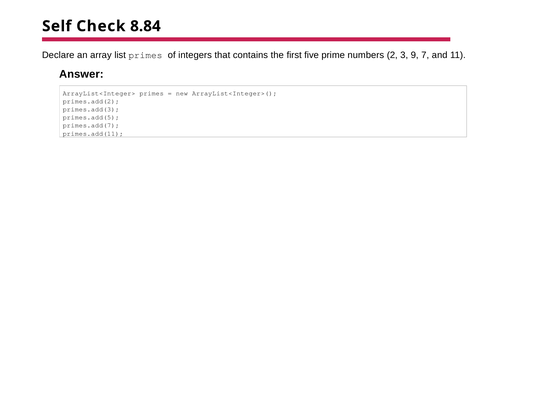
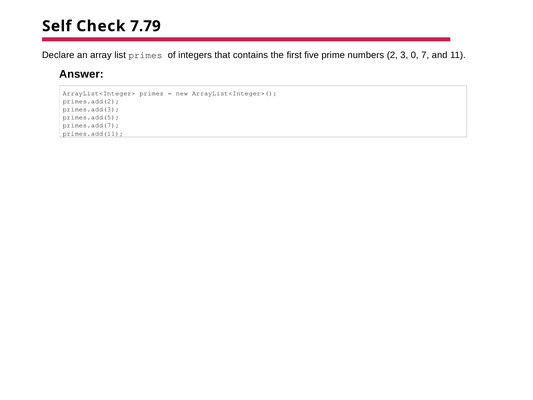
8.84: 8.84 -> 7.79
9: 9 -> 0
